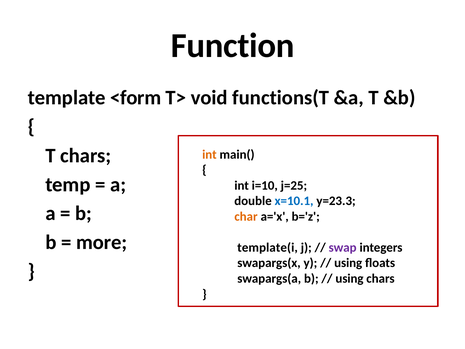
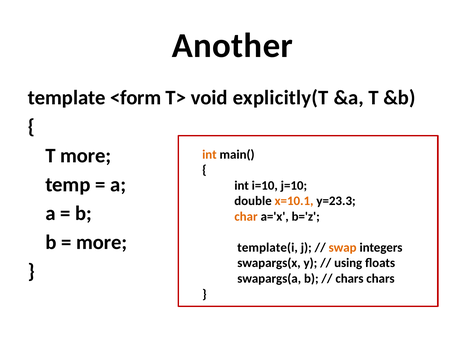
Function: Function -> Another
functions(T: functions(T -> explicitly(T
T chars: chars -> more
j=25: j=25 -> j=10
x=10.1 colour: blue -> orange
swap colour: purple -> orange
using at (349, 278): using -> chars
